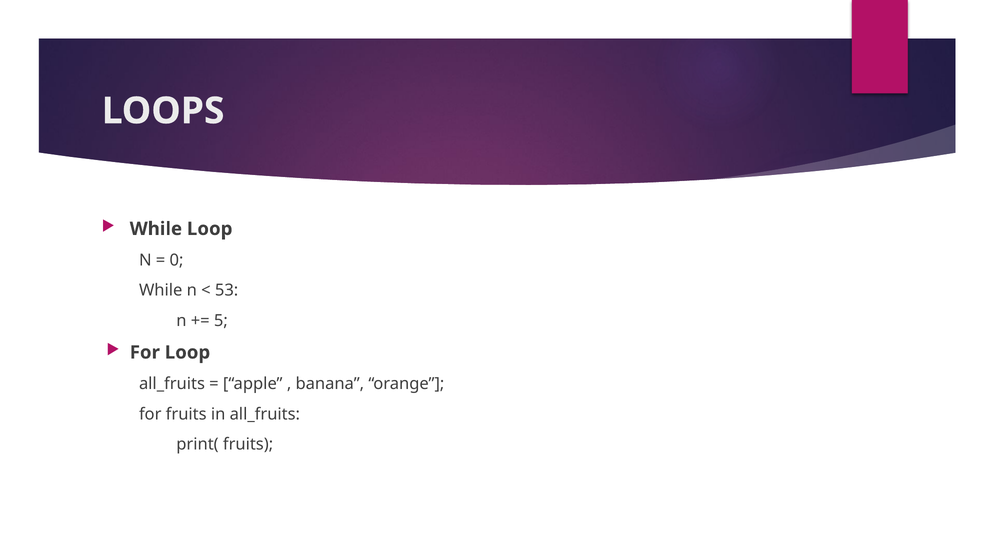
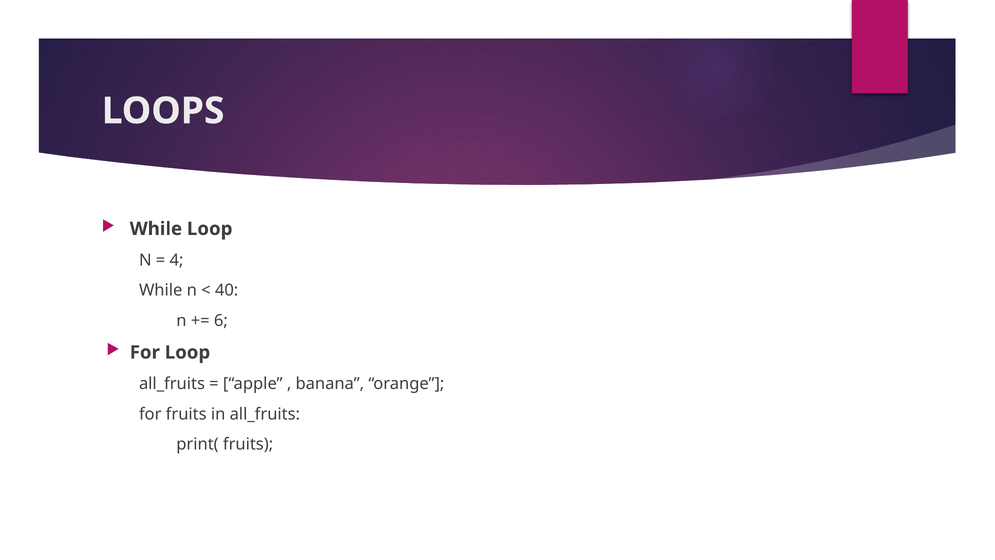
0: 0 -> 4
53: 53 -> 40
5: 5 -> 6
